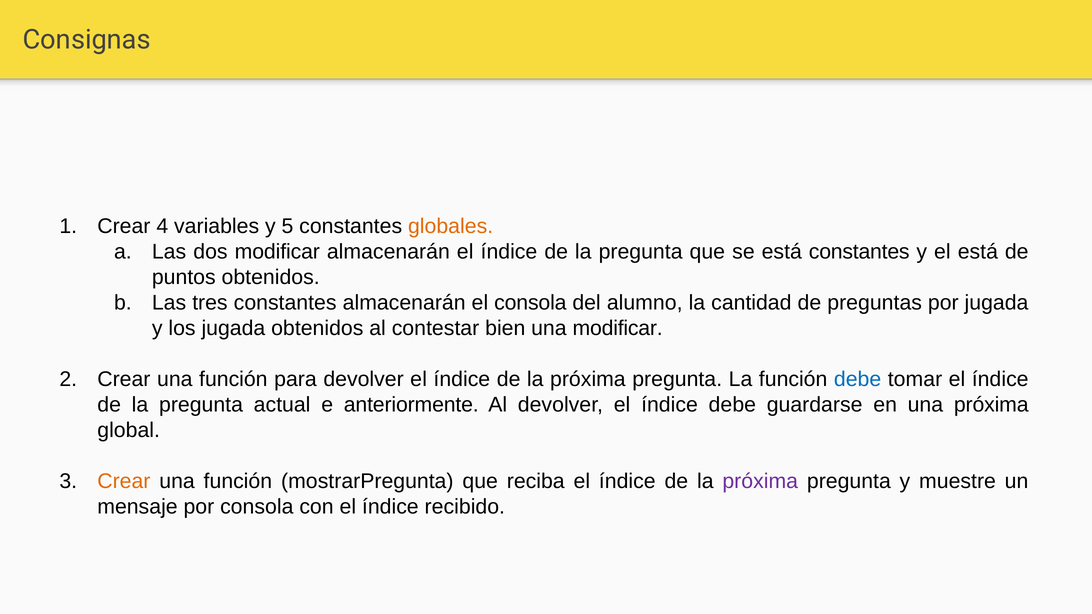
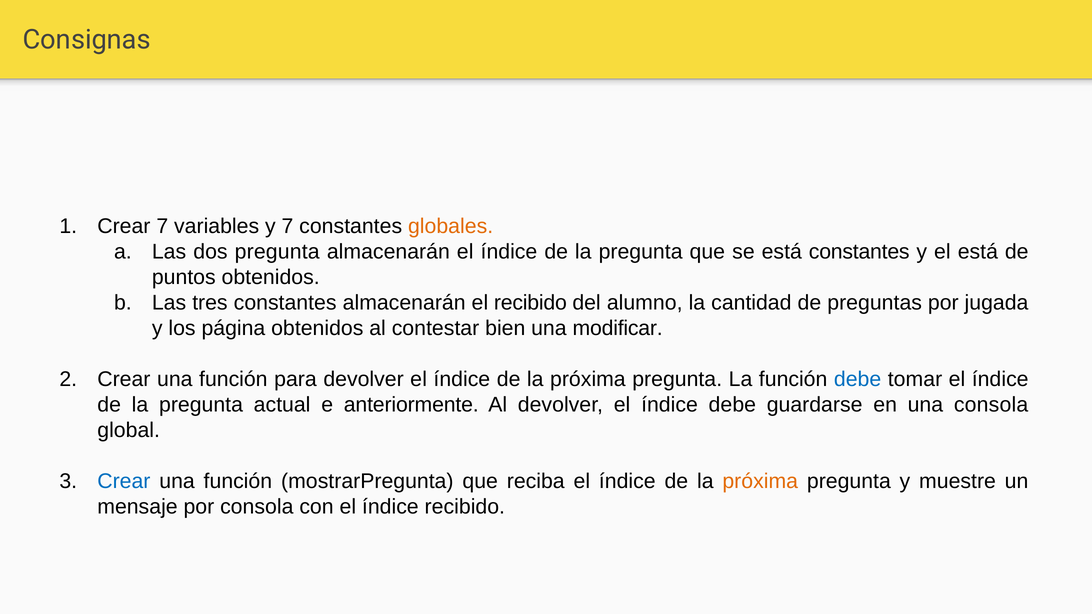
Crear 4: 4 -> 7
y 5: 5 -> 7
dos modificar: modificar -> pregunta
el consola: consola -> recibido
los jugada: jugada -> página
una próxima: próxima -> consola
Crear at (124, 481) colour: orange -> blue
próxima at (760, 481) colour: purple -> orange
